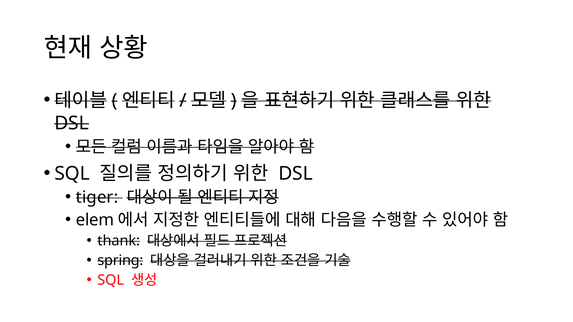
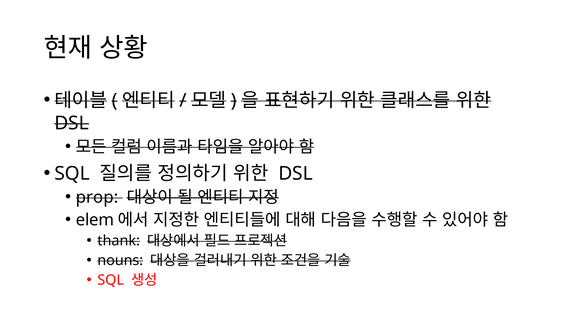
tiger: tiger -> prop
spring: spring -> nouns
